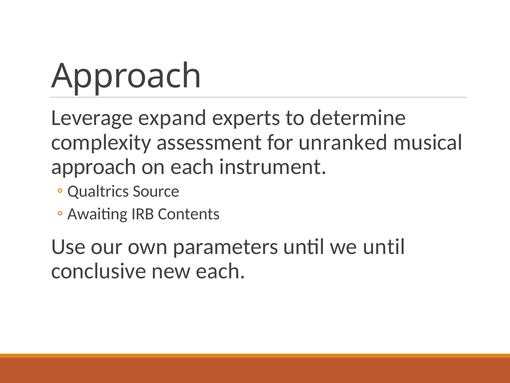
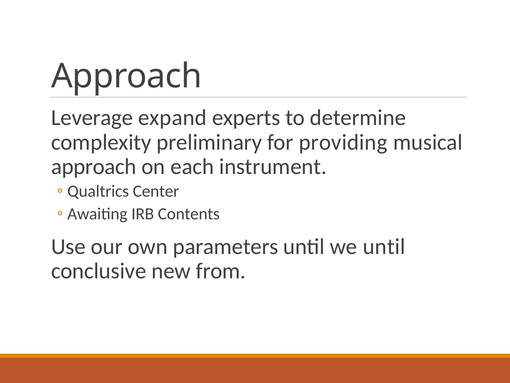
assessment: assessment -> preliminary
unranked: unranked -> providing
Source: Source -> Center
new each: each -> from
